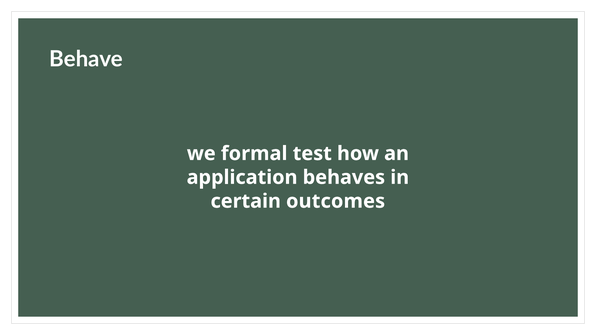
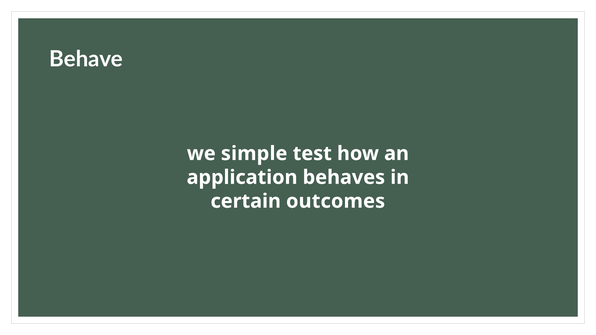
formal: formal -> simple
